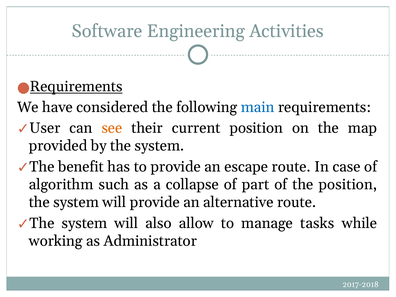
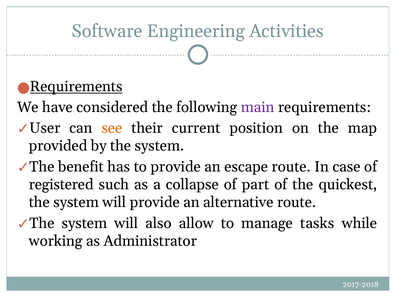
main colour: blue -> purple
algorithm: algorithm -> registered
the position: position -> quickest
